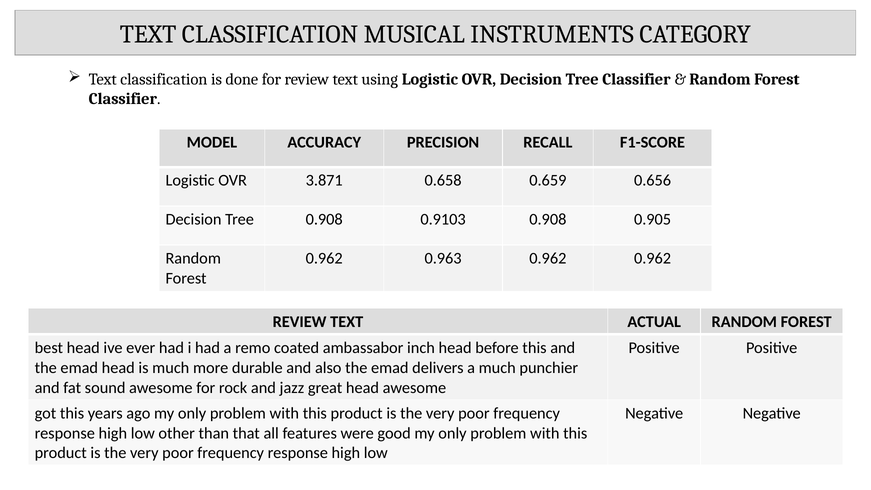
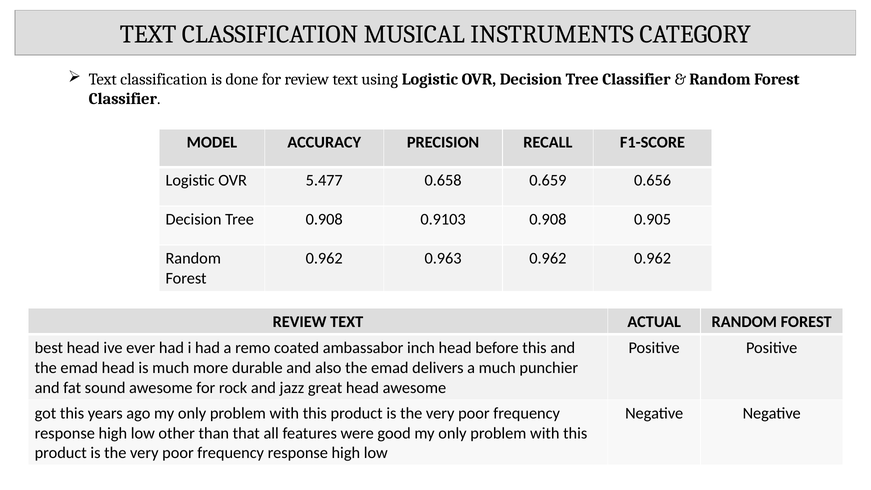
3.871: 3.871 -> 5.477
